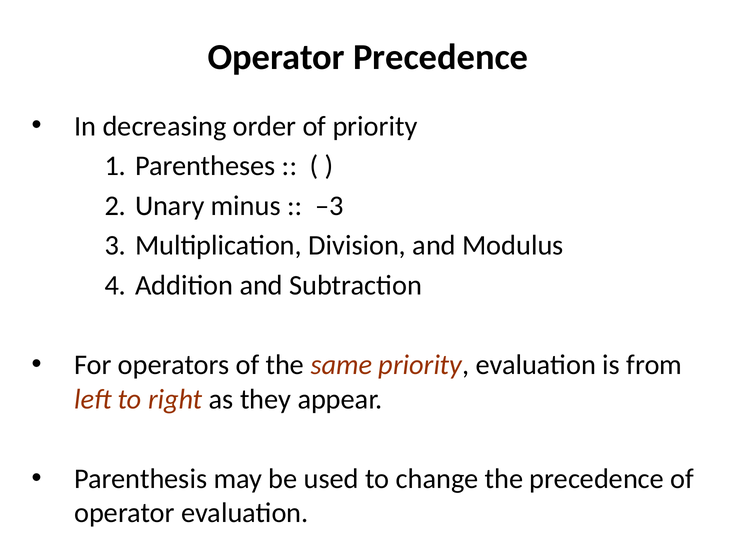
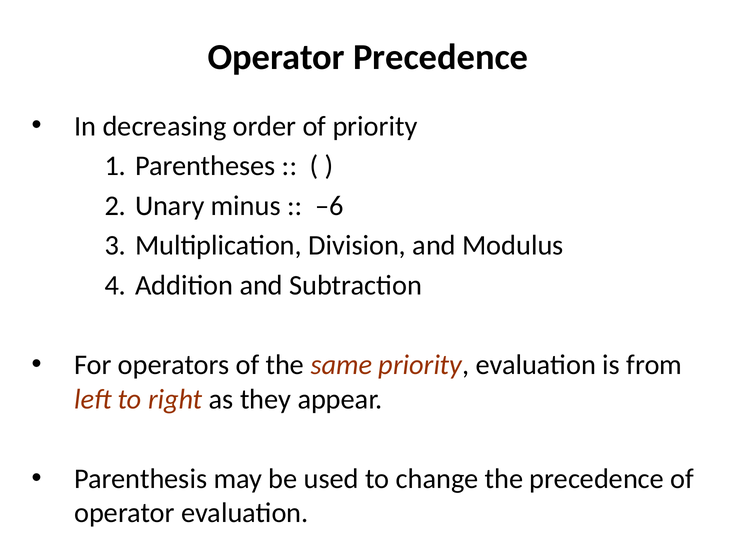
–3: –3 -> –6
